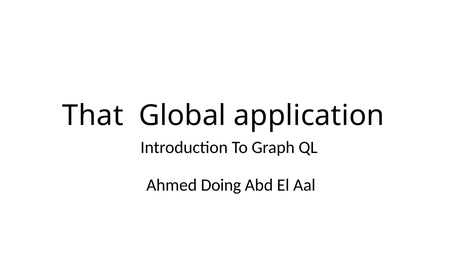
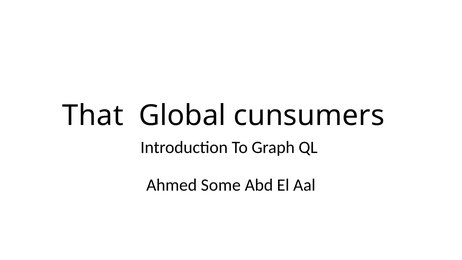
application: application -> cunsumers
Doing: Doing -> Some
